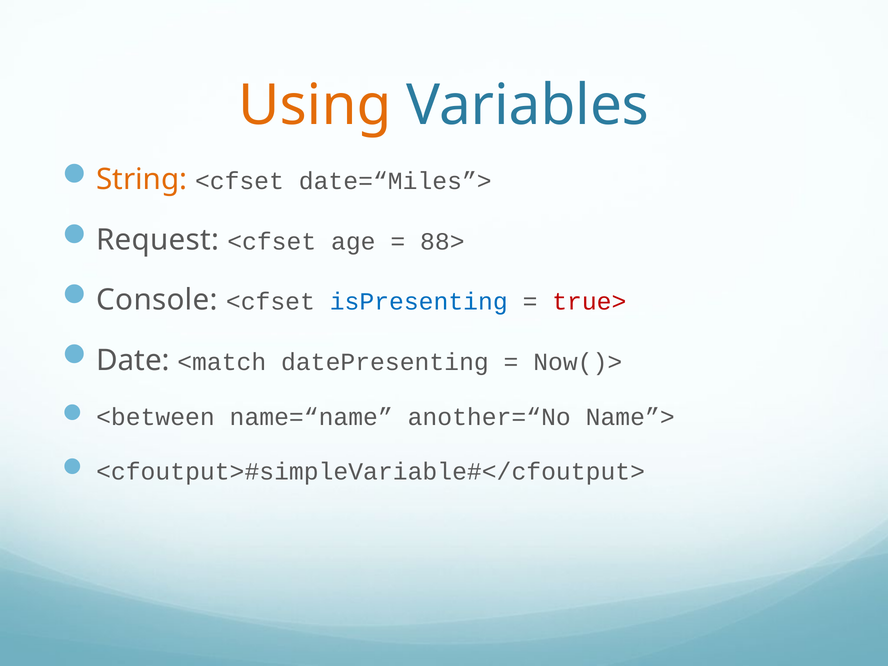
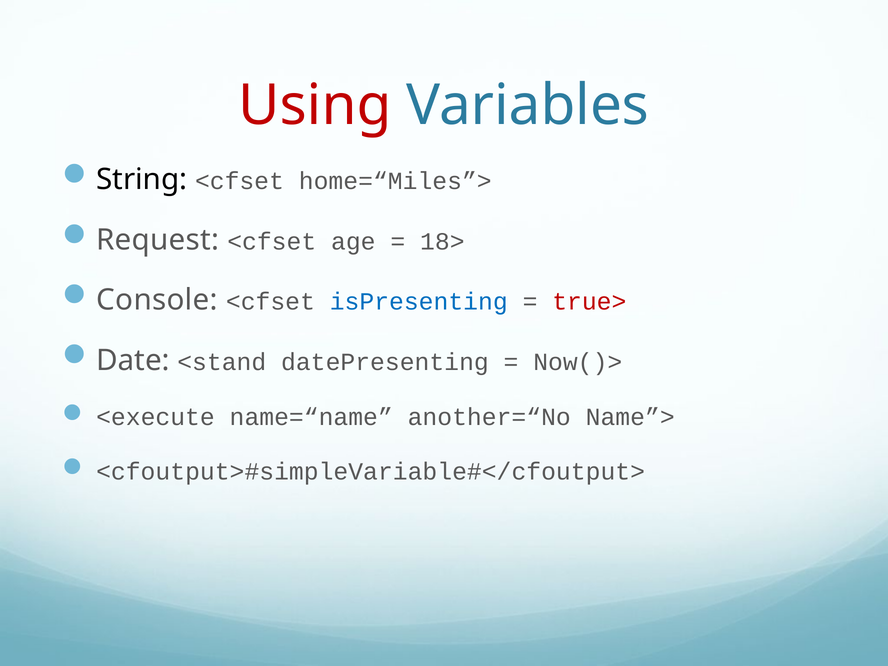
Using colour: orange -> red
String colour: orange -> black
date=“Miles”>: date=“Miles”> -> home=“Miles”>
88>: 88> -> 18>
<match: <match -> <stand
<between: <between -> <execute
